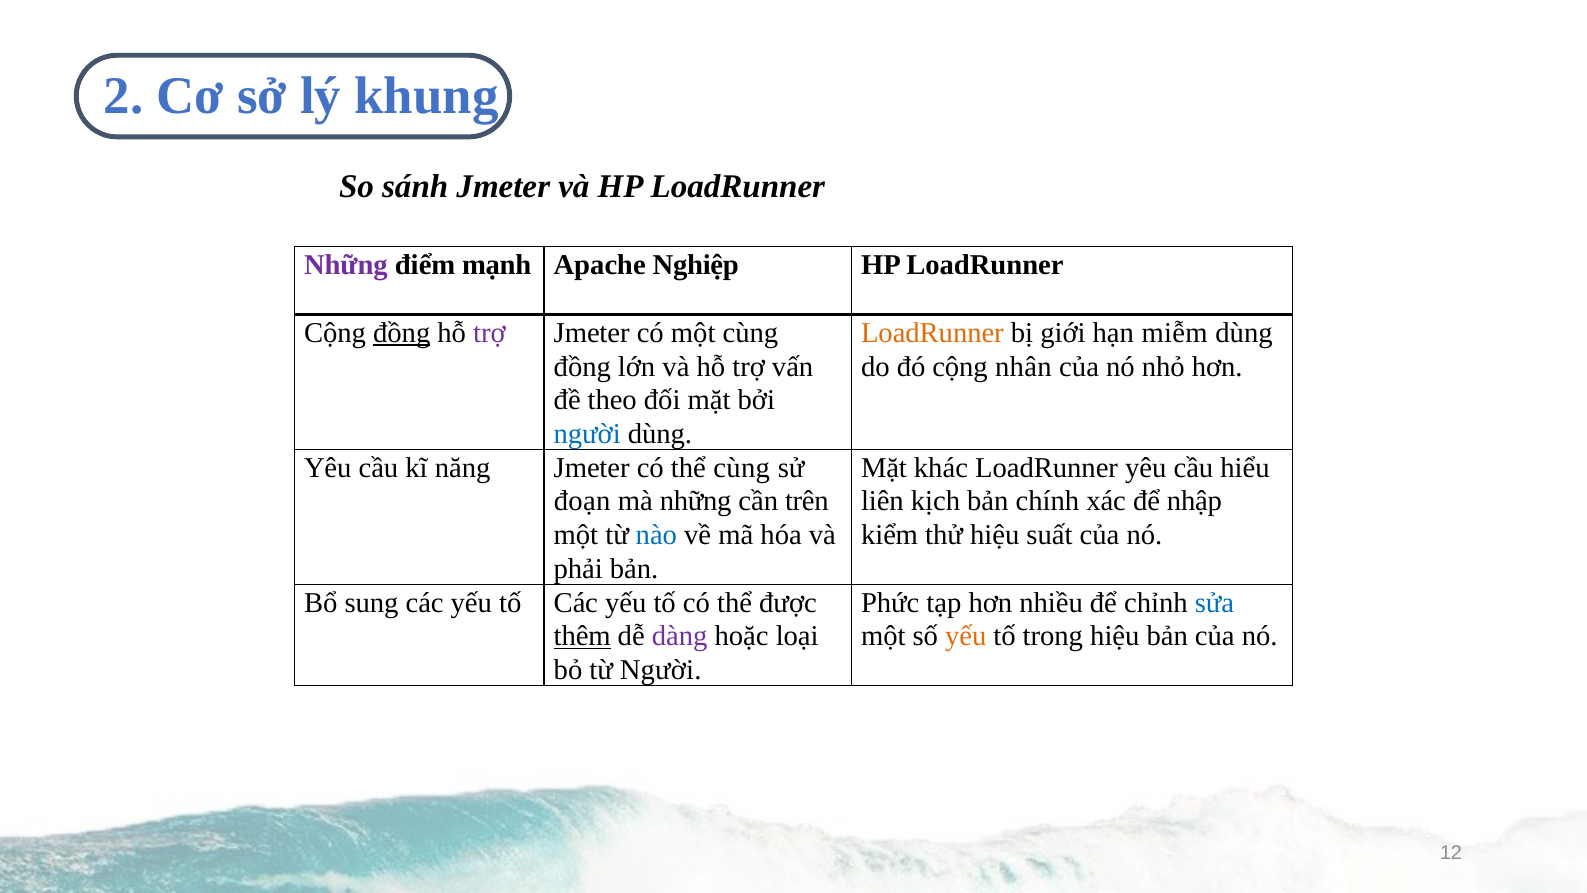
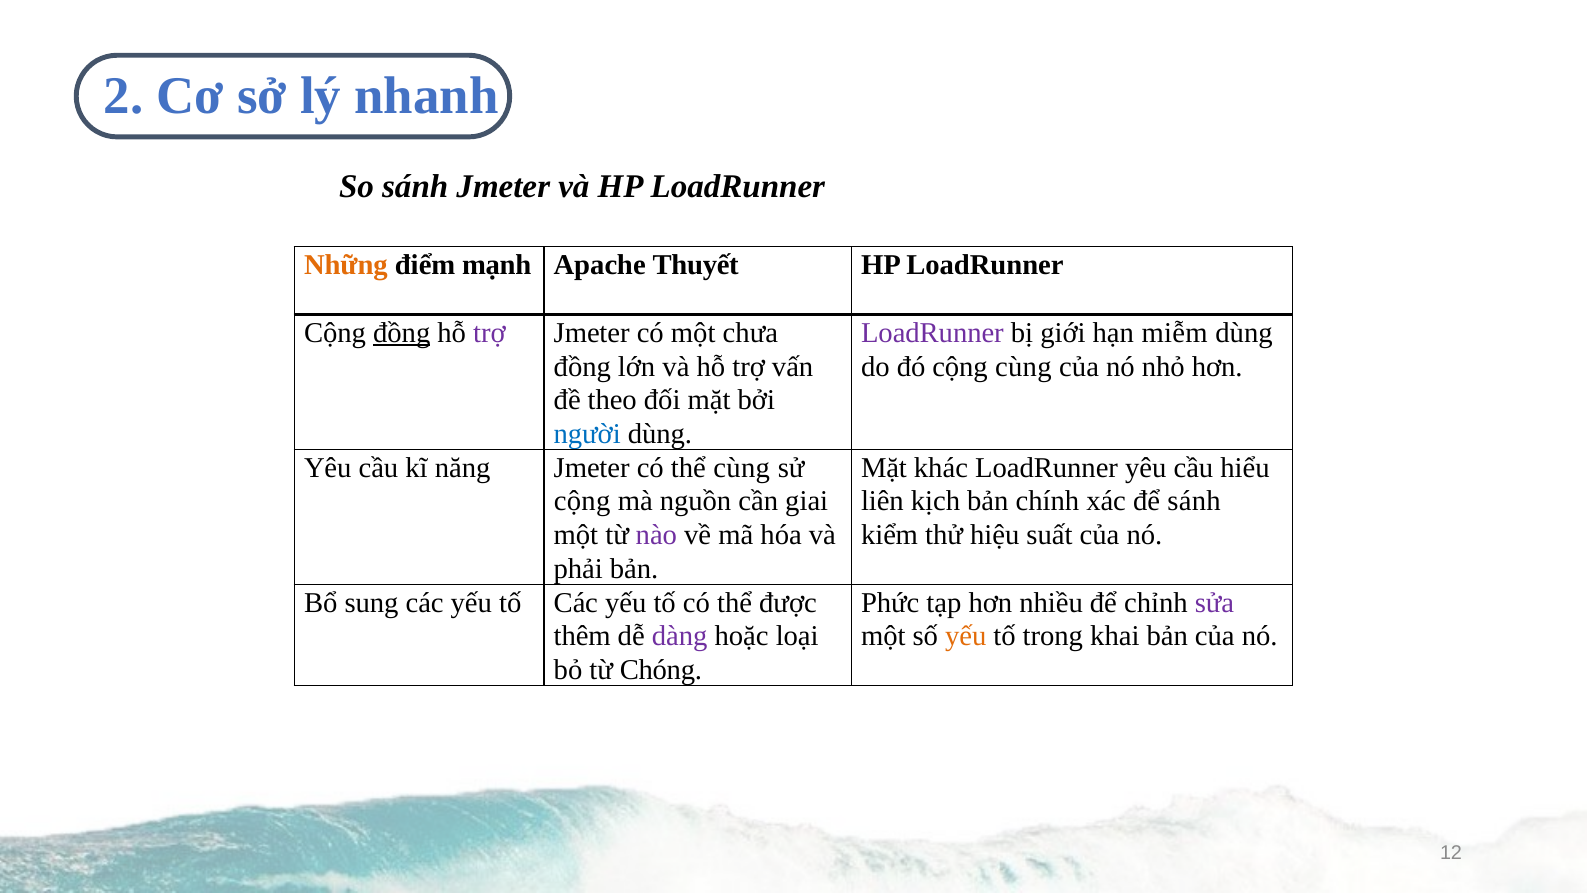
khung: khung -> nhanh
Những at (346, 265) colour: purple -> orange
Nghiệp: Nghiệp -> Thuyết
một cùng: cùng -> chưa
LoadRunner at (932, 333) colour: orange -> purple
cộng nhân: nhân -> cùng
đoạn at (582, 501): đoạn -> cộng
mà những: những -> nguồn
trên: trên -> giai
để nhập: nhập -> sánh
nào colour: blue -> purple
sửa colour: blue -> purple
thêm underline: present -> none
trong hiệu: hiệu -> khai
từ Người: Người -> Chóng
